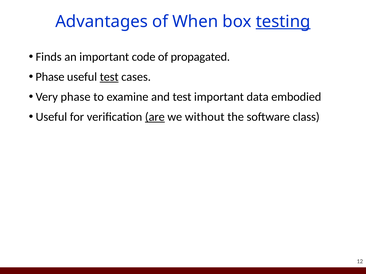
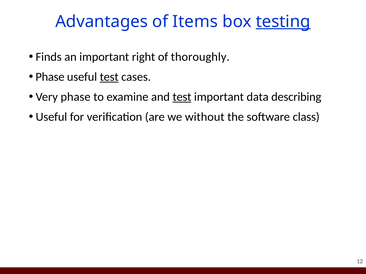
When: When -> Items
code: code -> right
propagated: propagated -> thoroughly
test at (182, 97) underline: none -> present
embodied: embodied -> describing
are underline: present -> none
